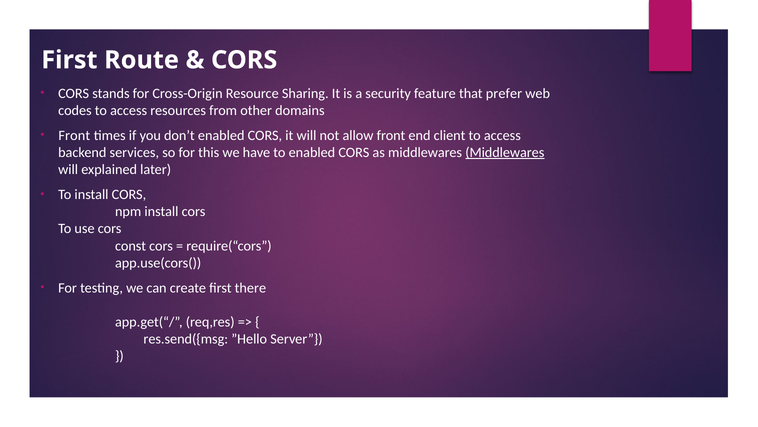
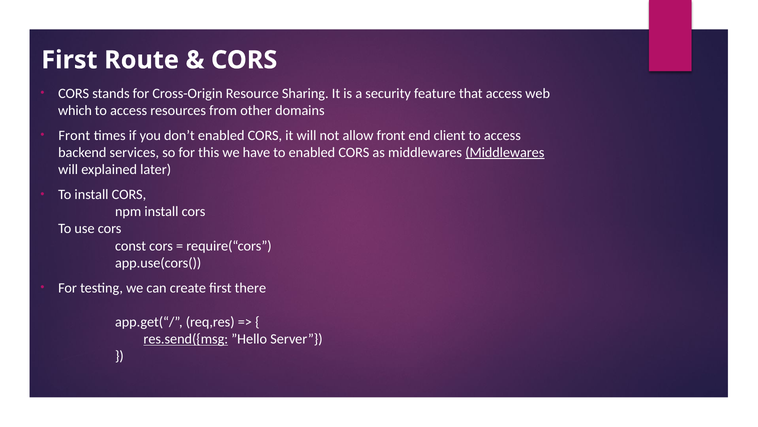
that prefer: prefer -> access
codes: codes -> which
res.send({msg underline: none -> present
